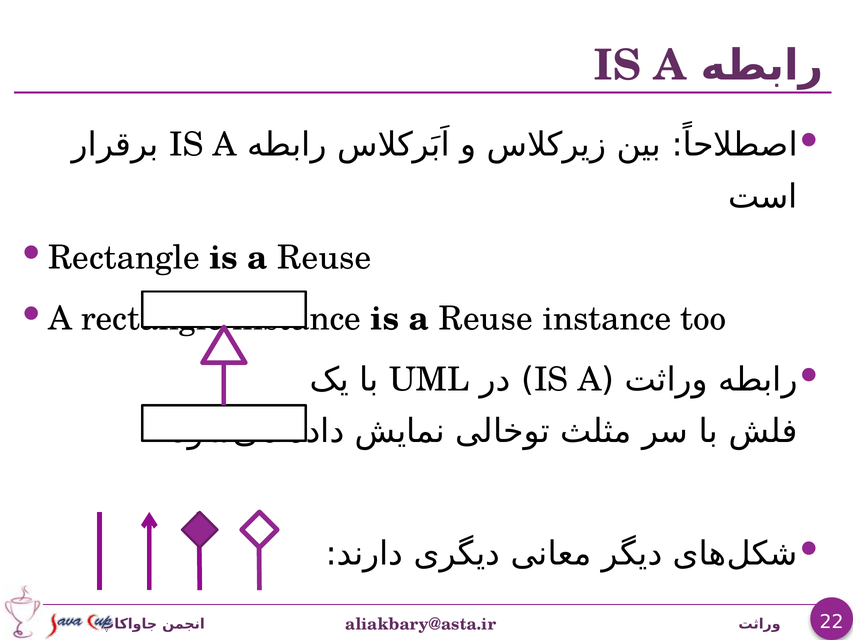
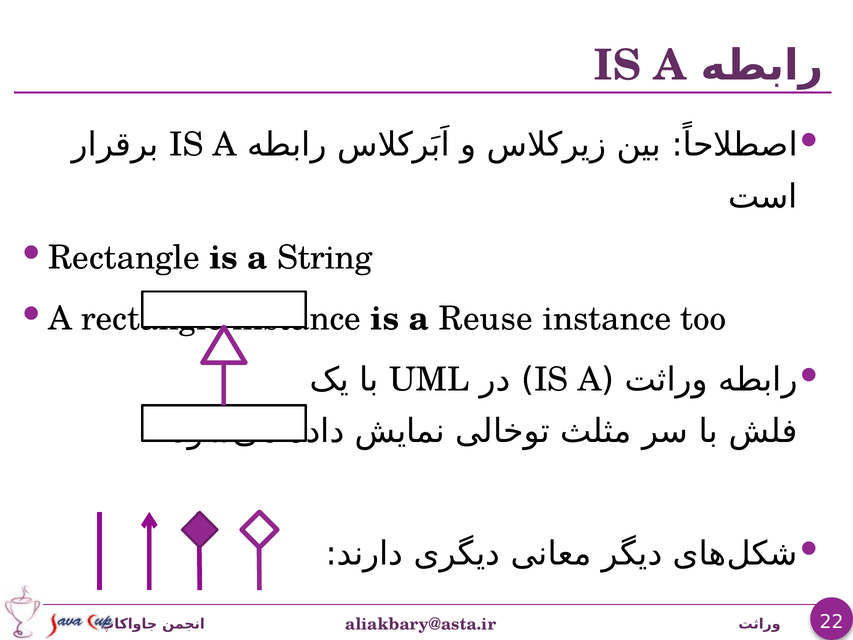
Reuse at (324, 258): Reuse -> String
